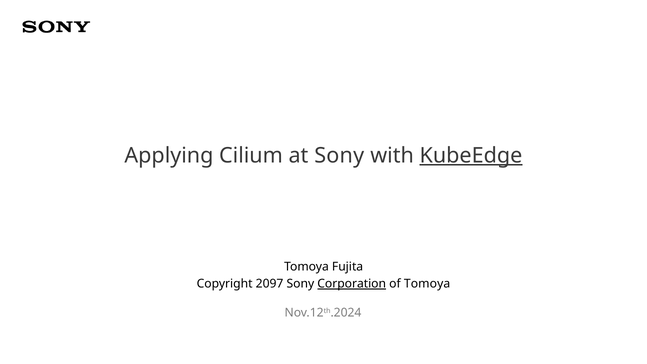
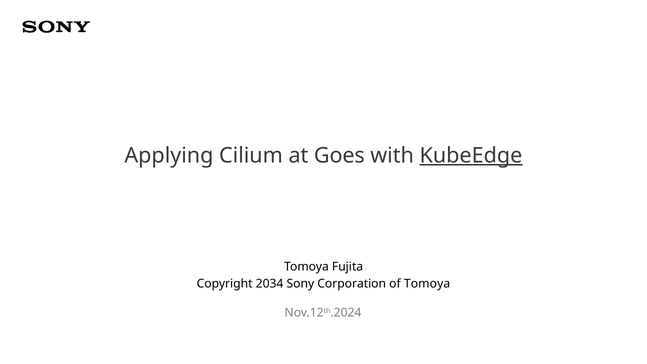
at Sony: Sony -> Goes
2097: 2097 -> 2034
Corporation underline: present -> none
